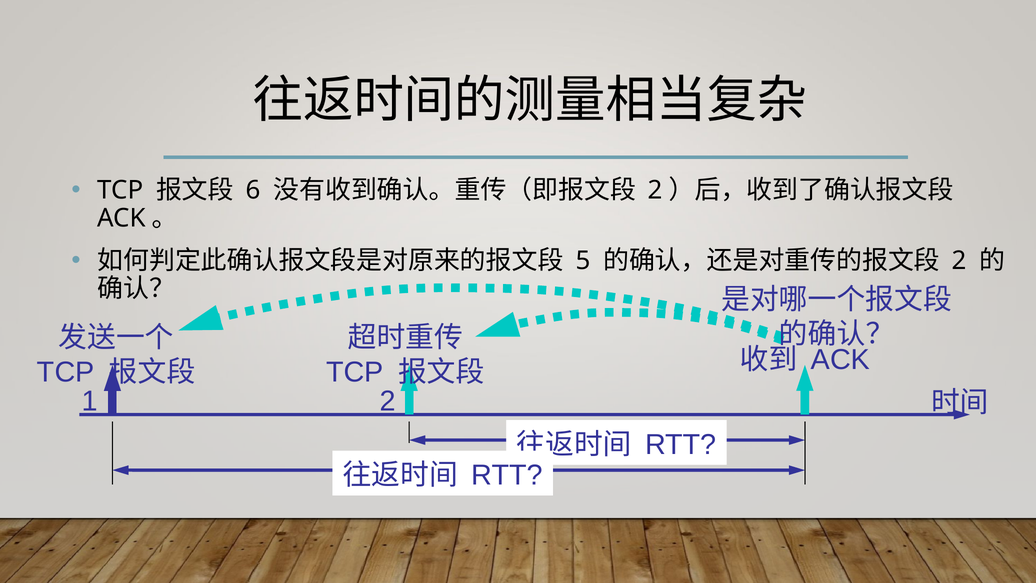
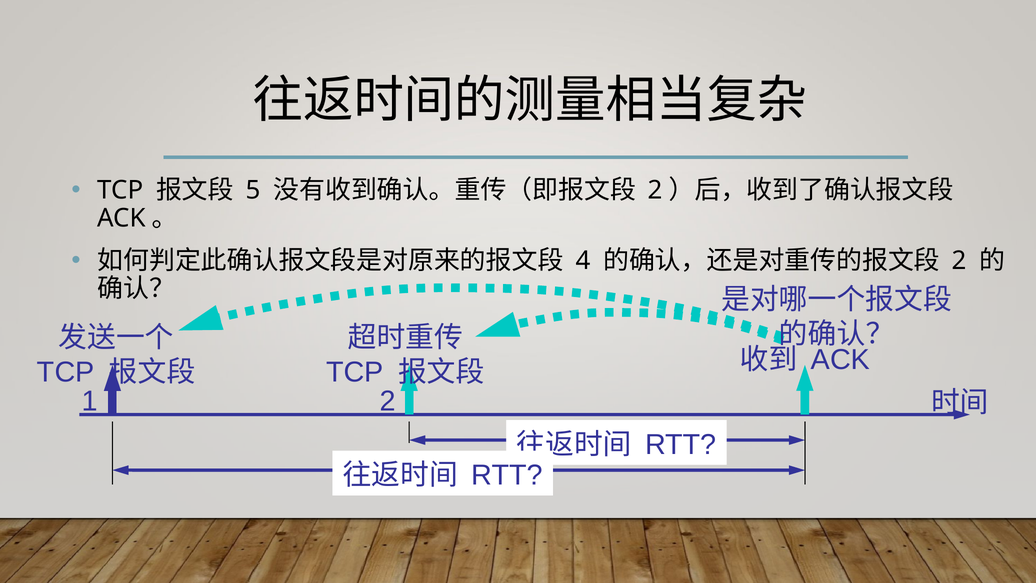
6: 6 -> 5
5: 5 -> 4
